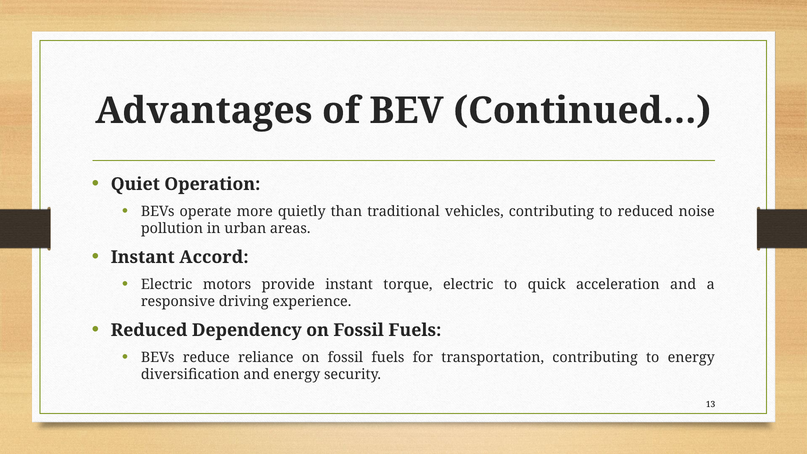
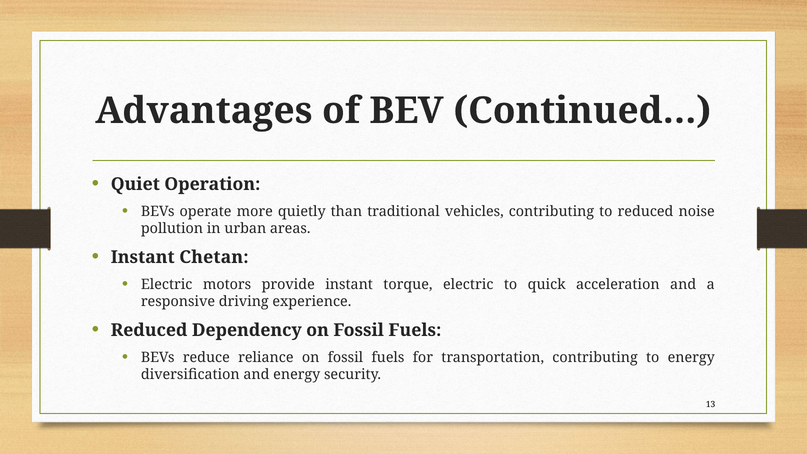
Accord: Accord -> Chetan
